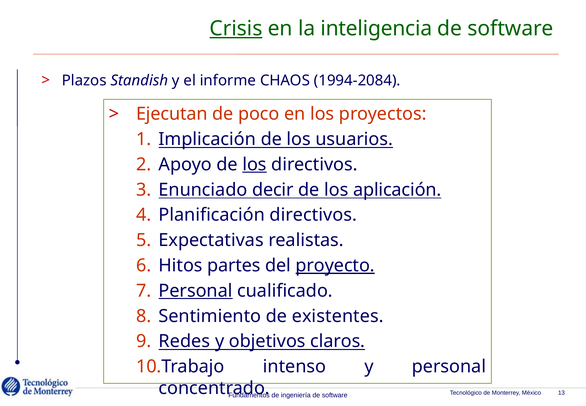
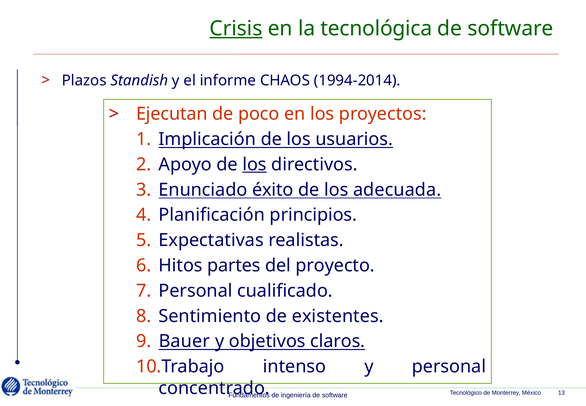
inteligencia: inteligencia -> tecnológica
1994-2084: 1994-2084 -> 1994-2014
decir: decir -> éxito
aplicación: aplicación -> adecuada
Planificación directivos: directivos -> principios
proyecto underline: present -> none
Personal at (196, 291) underline: present -> none
Redes: Redes -> Bauer
